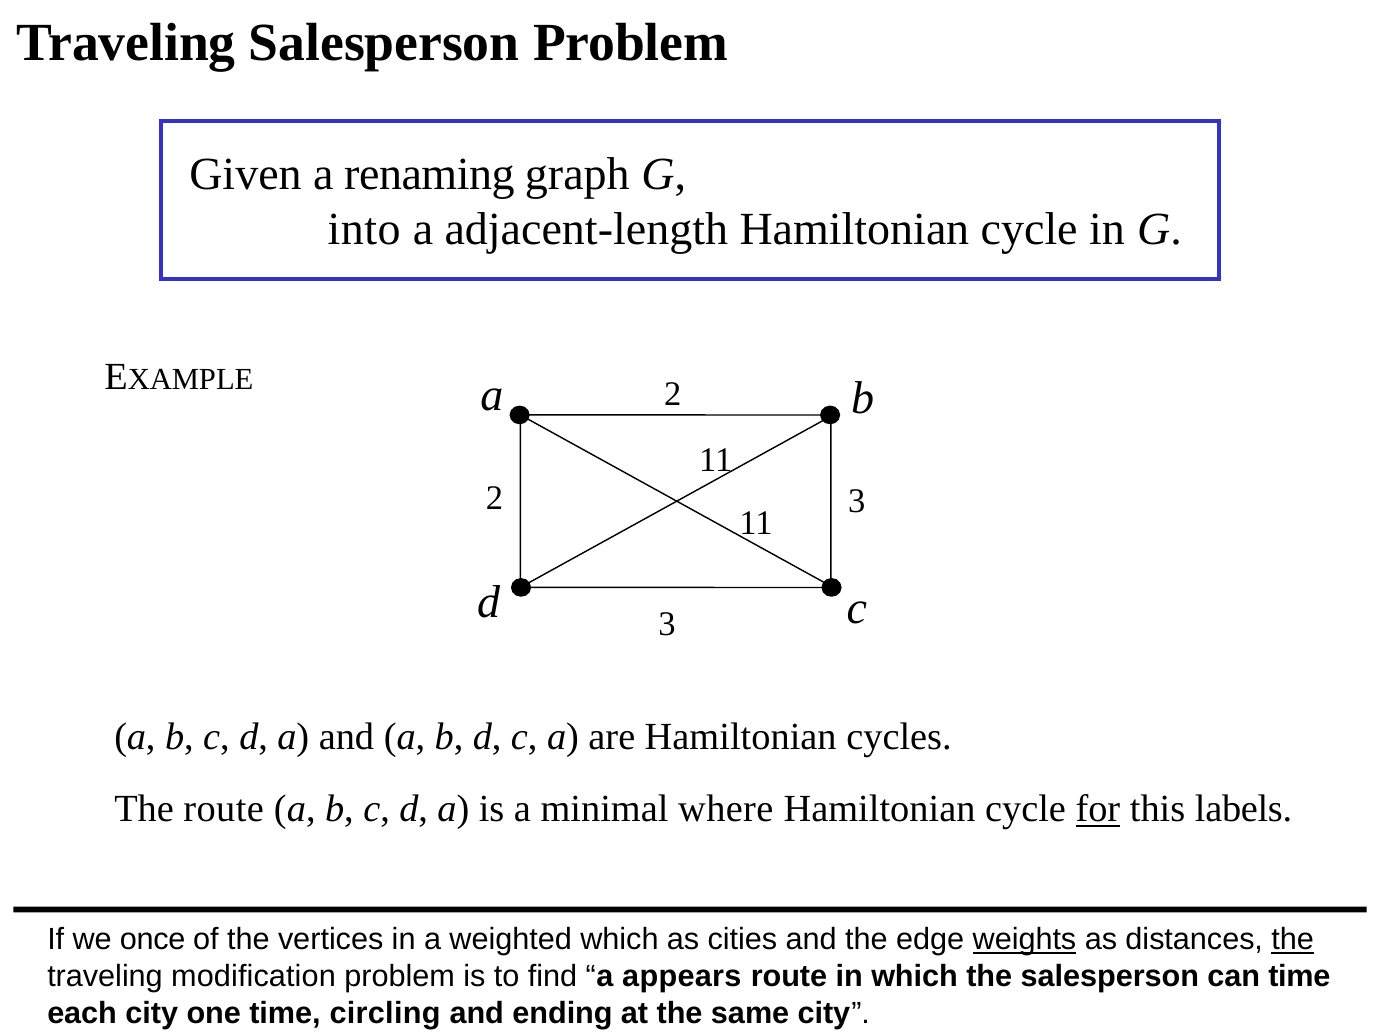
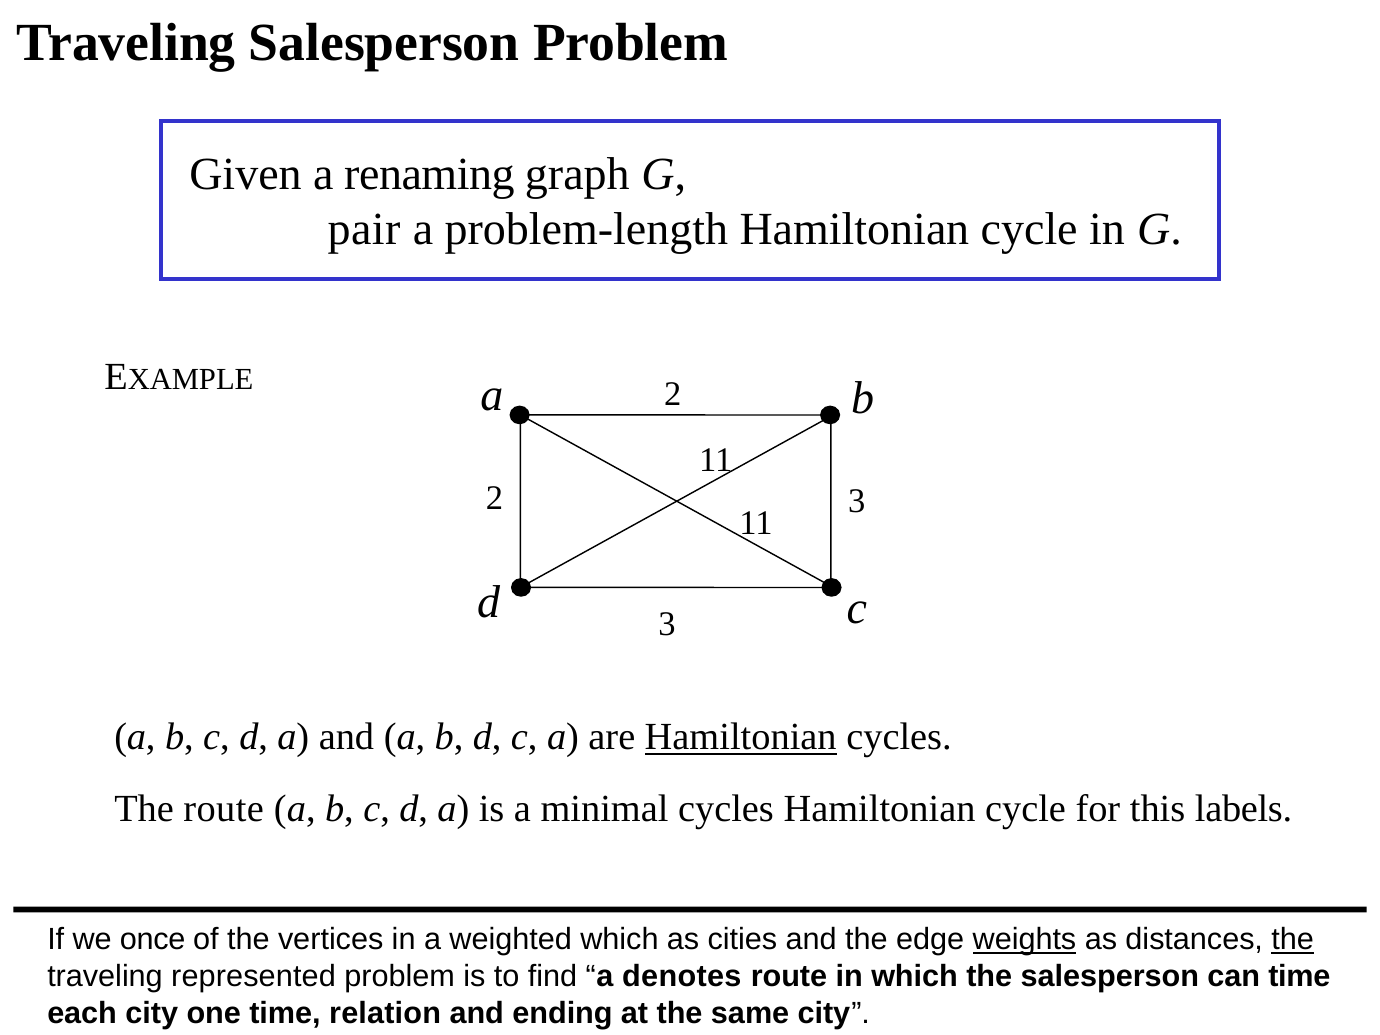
into: into -> pair
adjacent-length: adjacent-length -> problem-length
Hamiltonian at (741, 737) underline: none -> present
minimal where: where -> cycles
for underline: present -> none
modification: modification -> represented
appears: appears -> denotes
circling: circling -> relation
